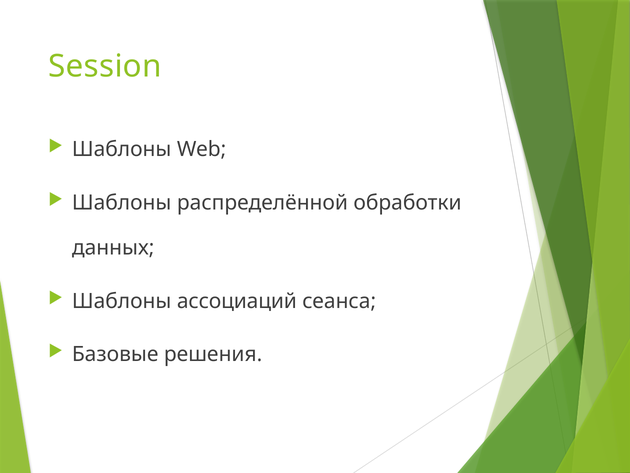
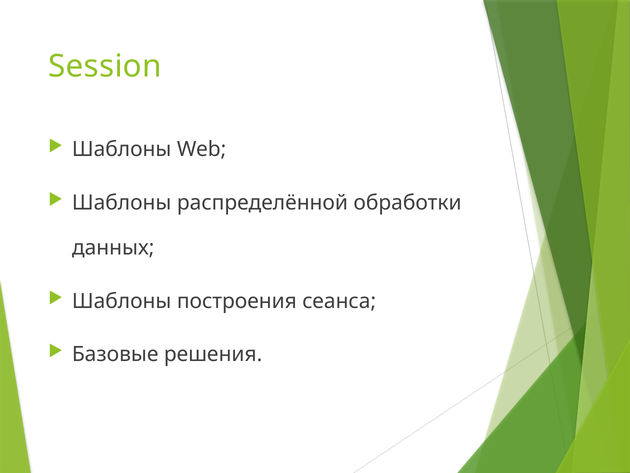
ассоциаций: ассоциаций -> построения
